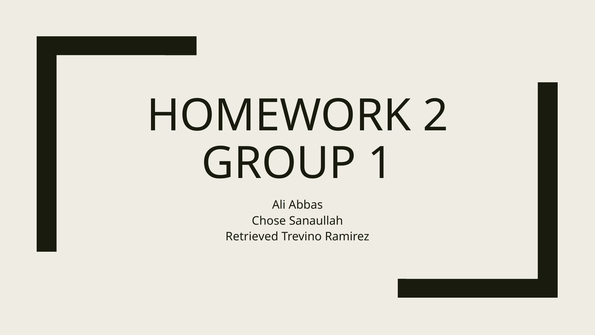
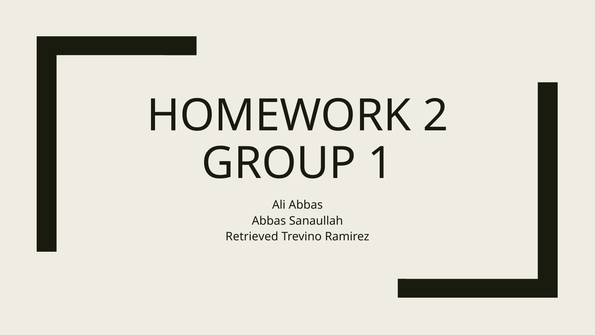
Chose at (269, 221): Chose -> Abbas
